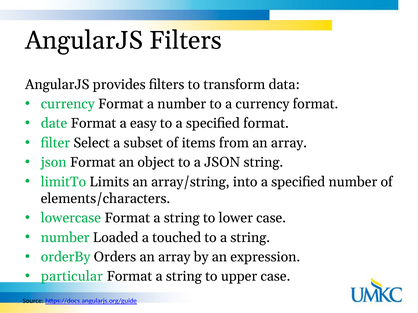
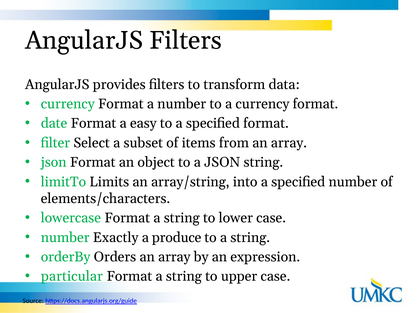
Loaded: Loaded -> Exactly
touched: touched -> produce
